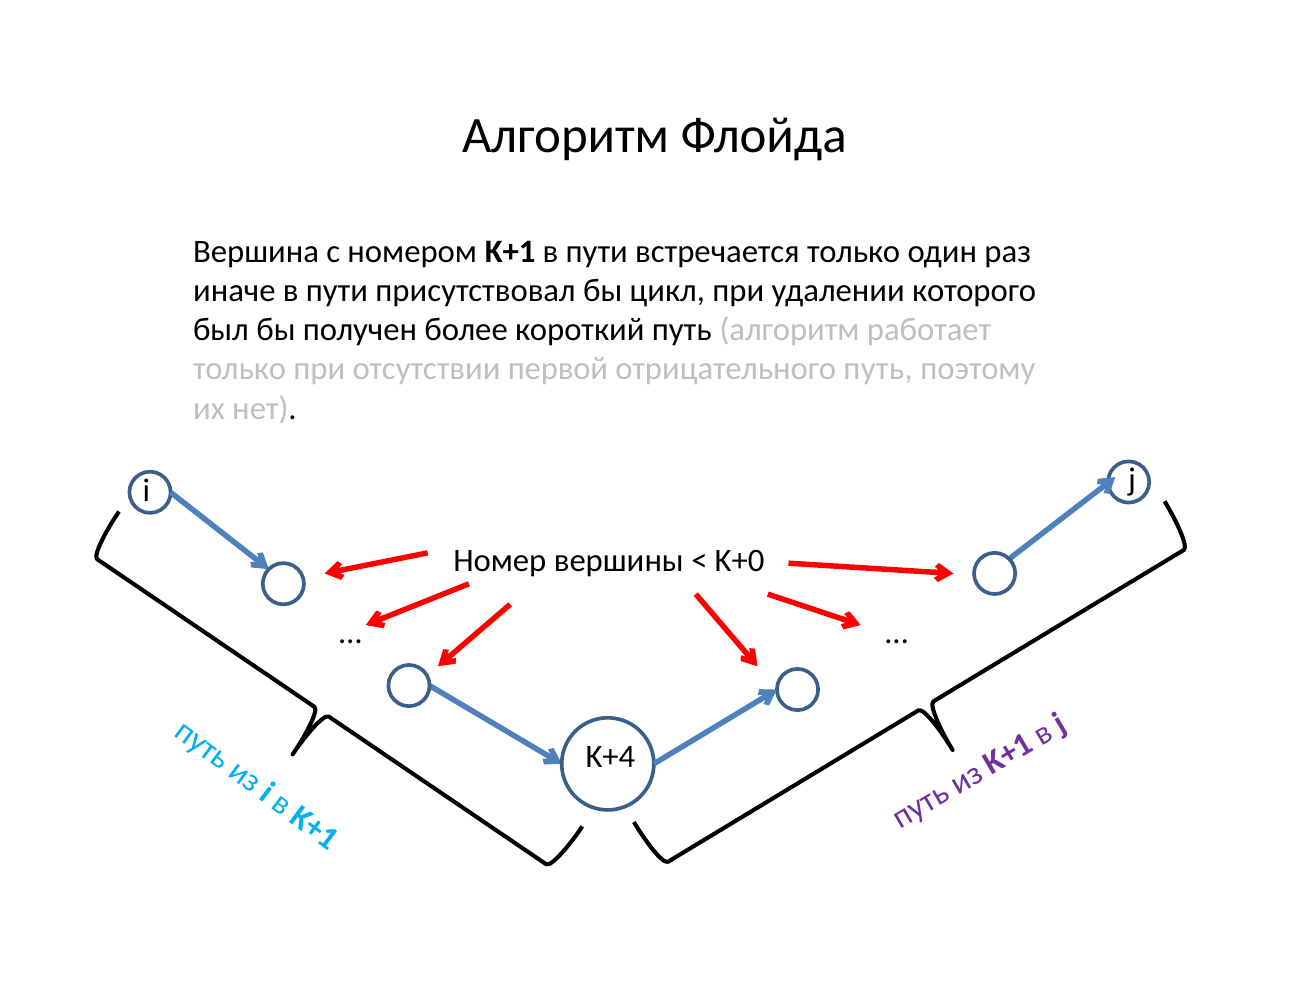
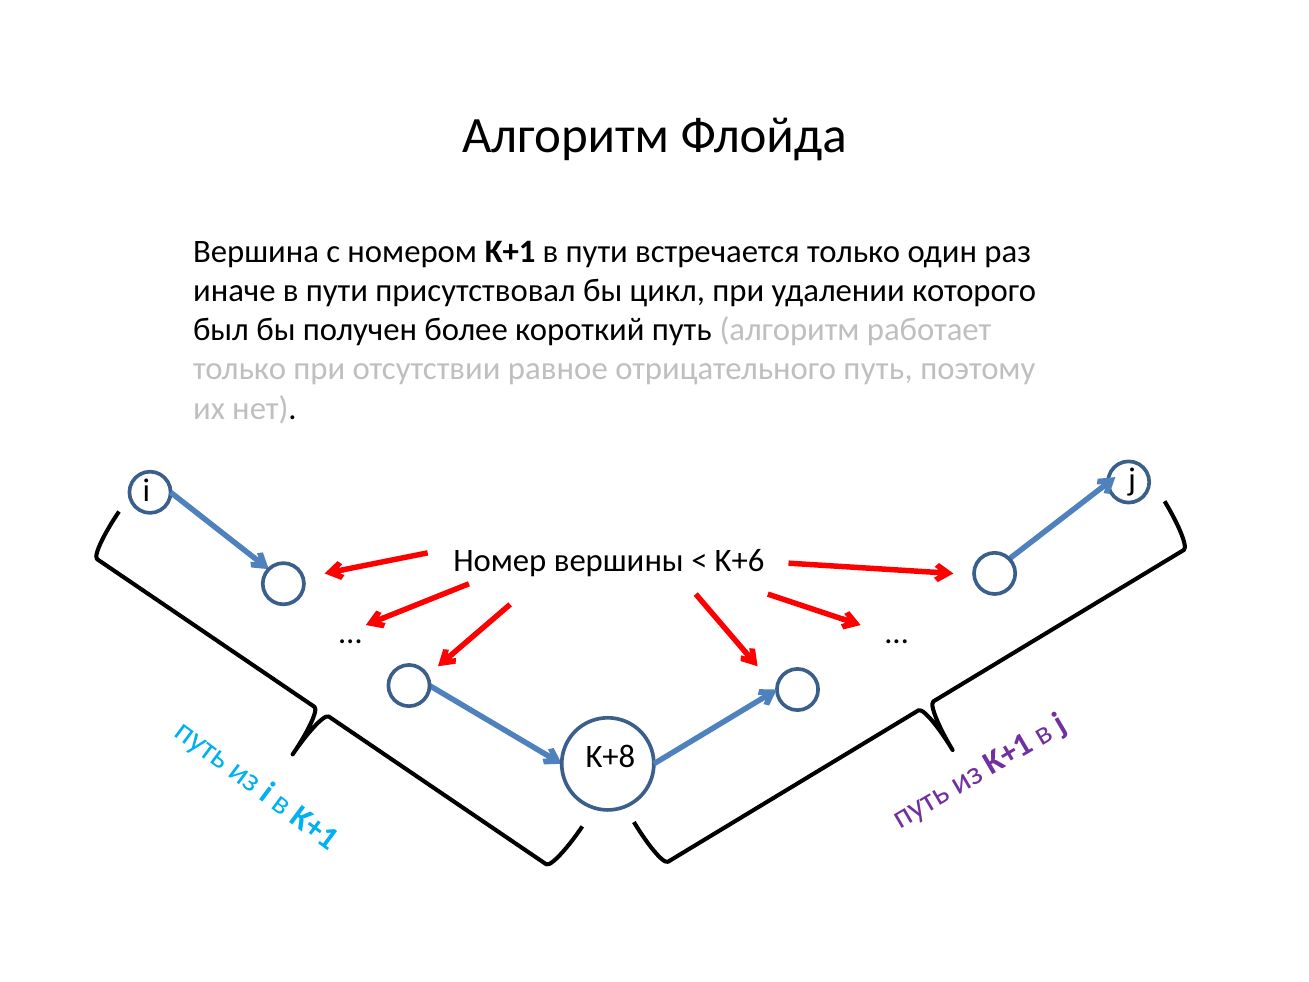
первой: первой -> равное
K+0: K+0 -> K+6
K+4: K+4 -> K+8
